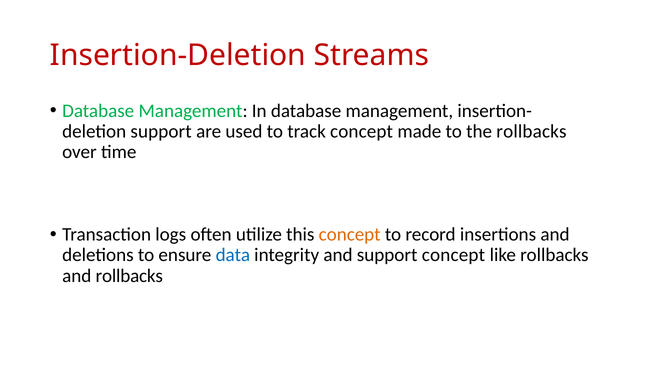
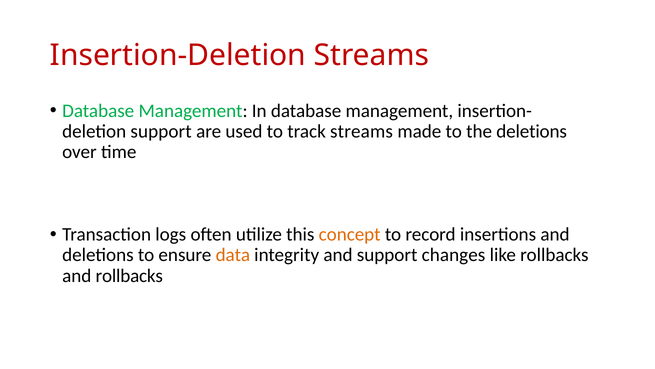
track concept: concept -> streams
the rollbacks: rollbacks -> deletions
data colour: blue -> orange
support concept: concept -> changes
